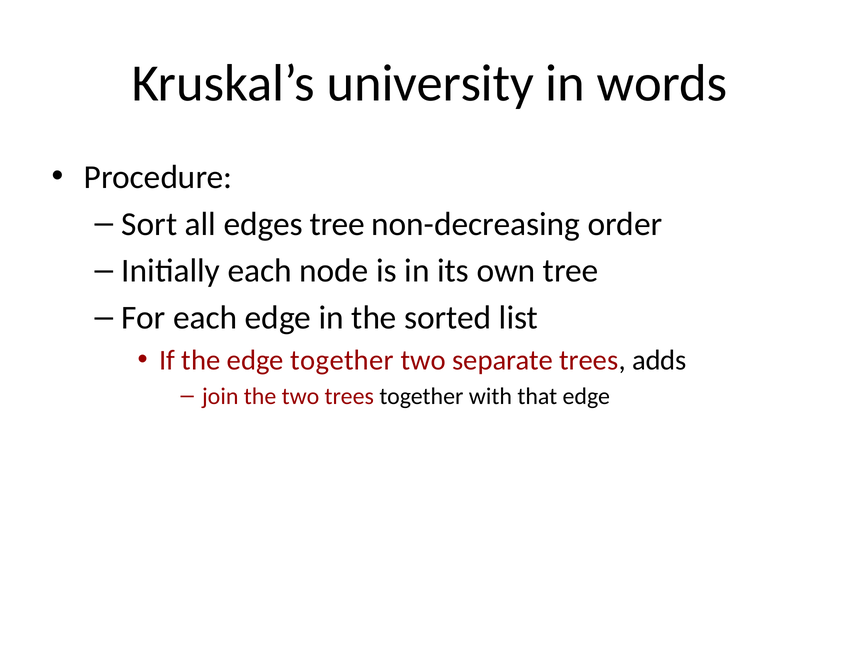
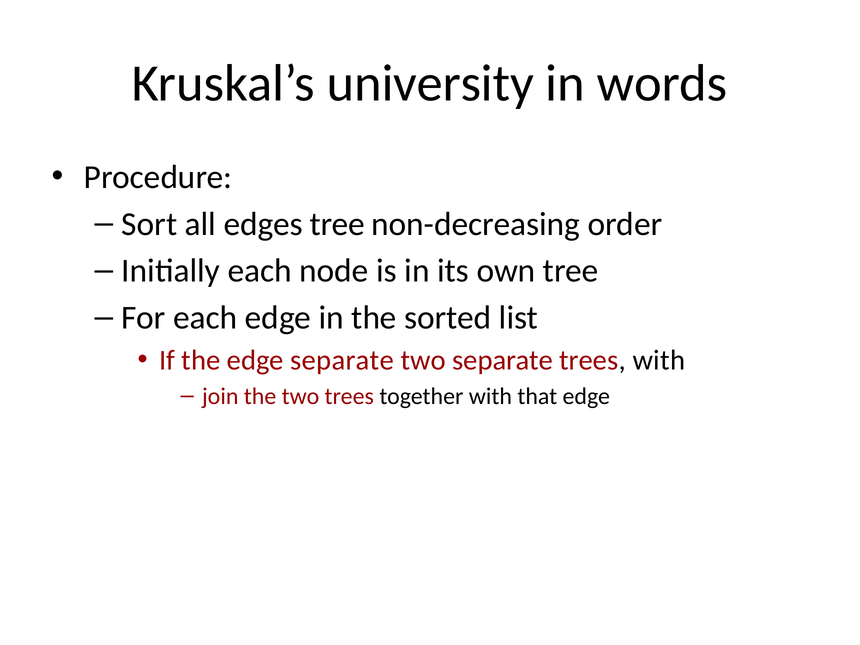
edge together: together -> separate
trees adds: adds -> with
